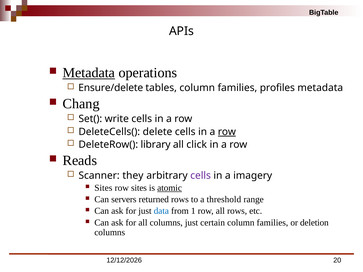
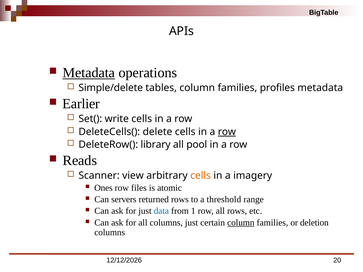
Ensure/delete: Ensure/delete -> Simple/delete
Chang: Chang -> Earlier
click: click -> pool
they: they -> view
cells at (201, 176) colour: purple -> orange
Sites at (103, 188): Sites -> Ones
row sites: sites -> files
atomic underline: present -> none
column at (241, 223) underline: none -> present
